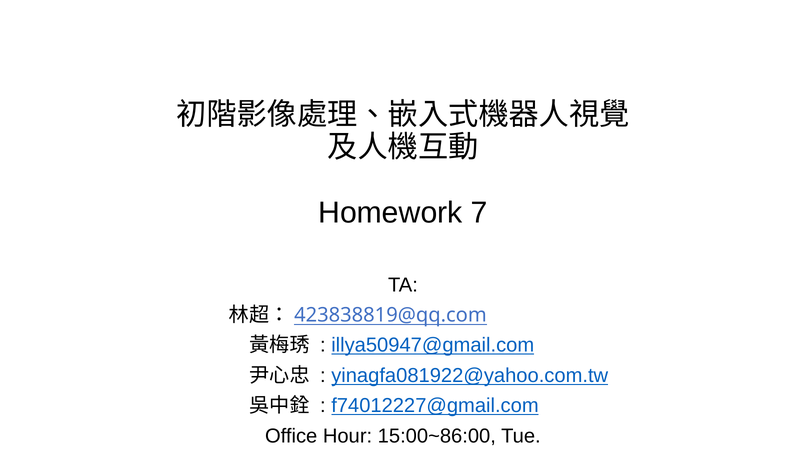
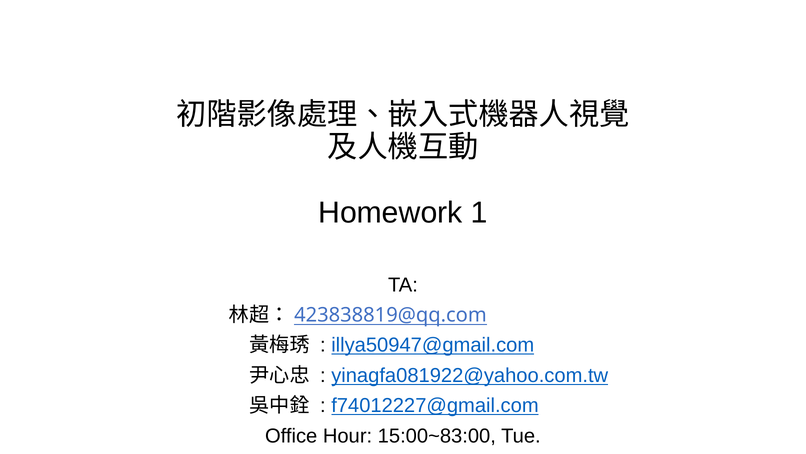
7: 7 -> 1
15:00~86:00: 15:00~86:00 -> 15:00~83:00
